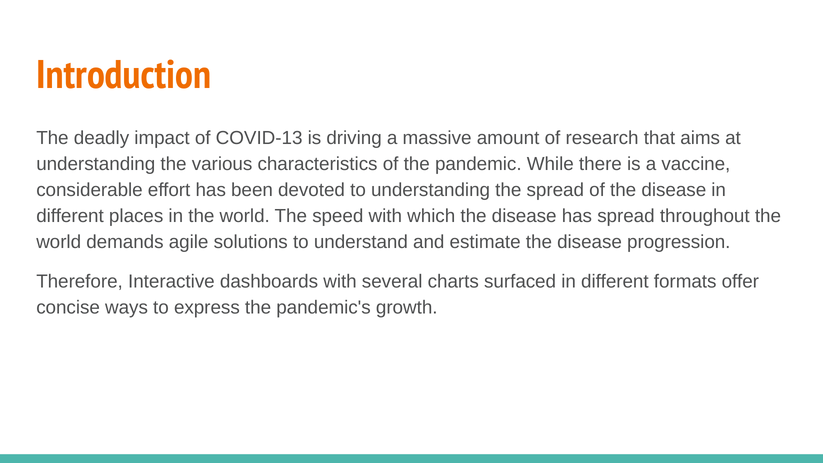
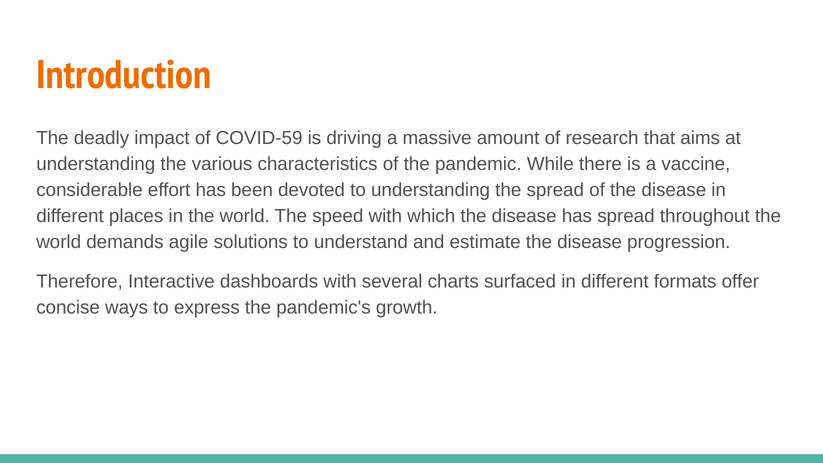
COVID-13: COVID-13 -> COVID-59
